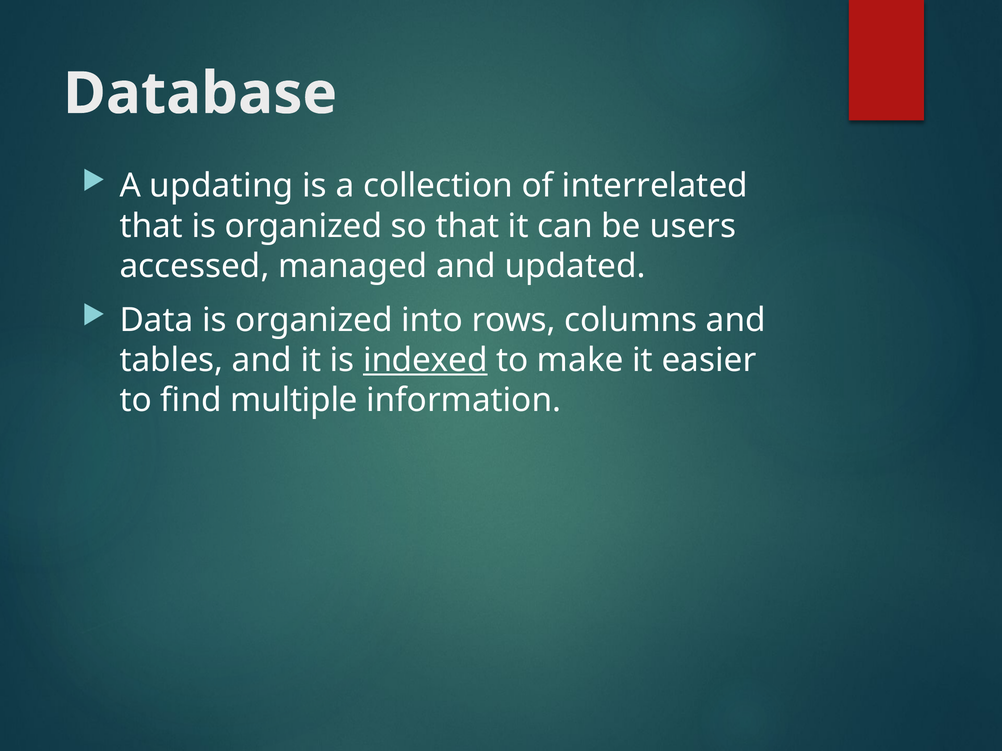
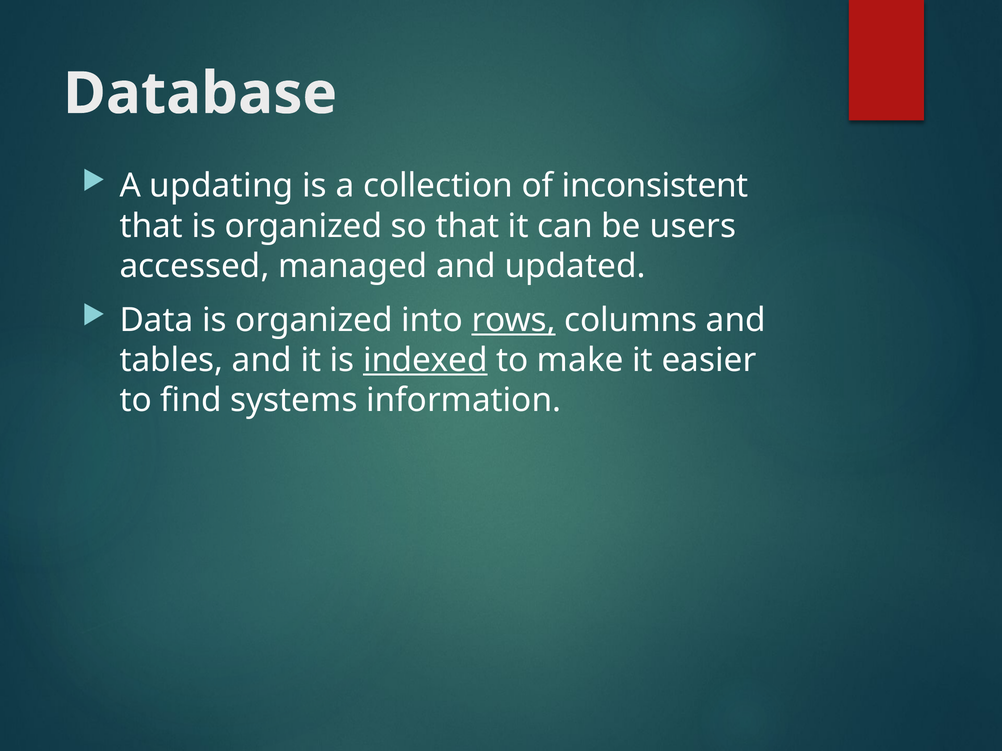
interrelated: interrelated -> inconsistent
rows underline: none -> present
multiple: multiple -> systems
